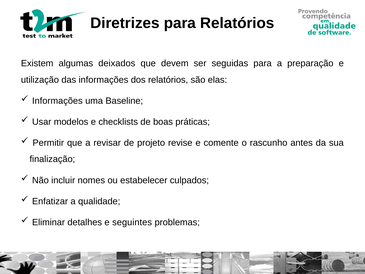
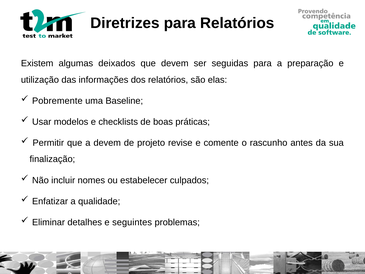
Informações at (57, 101): Informações -> Pobremente
a revisar: revisar -> devem
